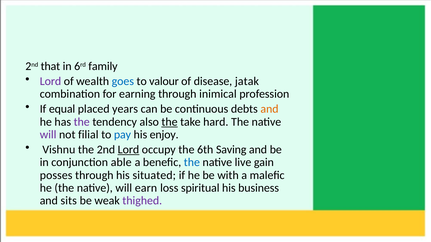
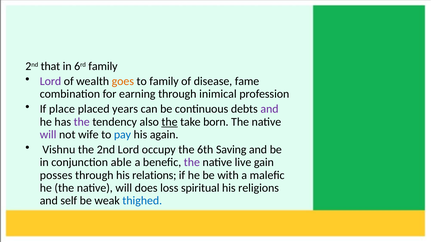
goes colour: blue -> orange
to valour: valour -> family
jatak: jatak -> fame
equal: equal -> place
and at (270, 109) colour: orange -> purple
hard: hard -> born
filial: filial -> wife
enjoy: enjoy -> again
Lord at (128, 149) underline: present -> none
the at (192, 162) colour: blue -> purple
situated: situated -> relations
earn: earn -> does
business: business -> religions
sits: sits -> self
thighed colour: purple -> blue
